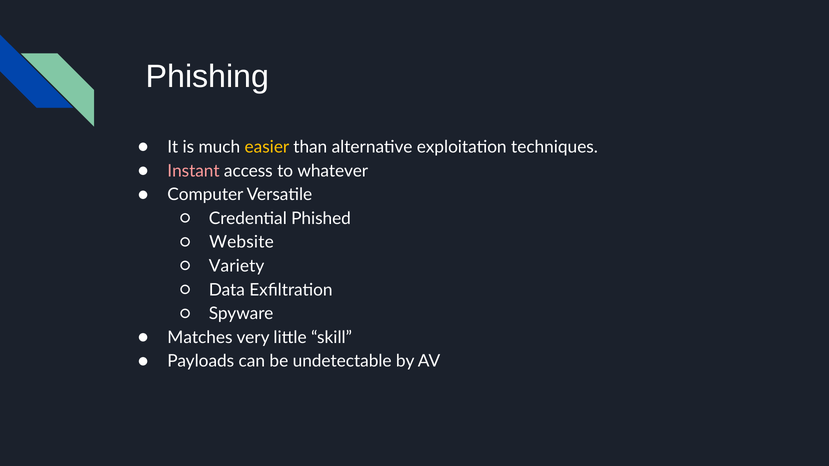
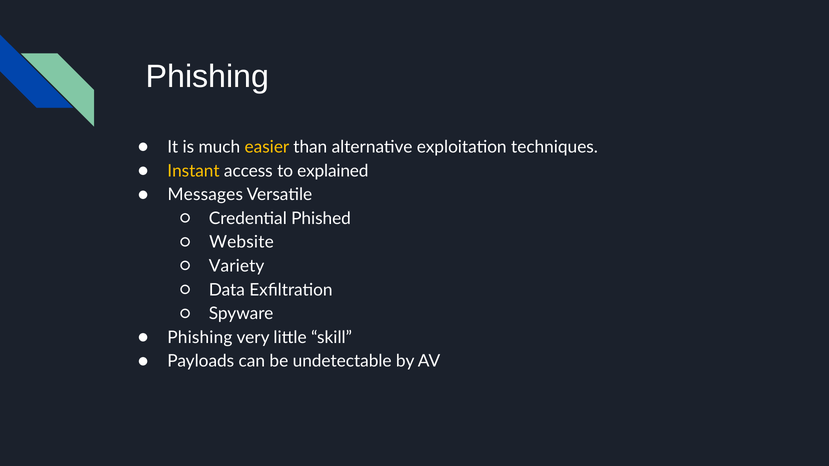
Instant colour: pink -> yellow
whatever: whatever -> explained
Computer: Computer -> Messages
Matches at (200, 338): Matches -> Phishing
